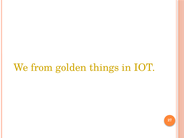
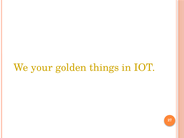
from: from -> your
